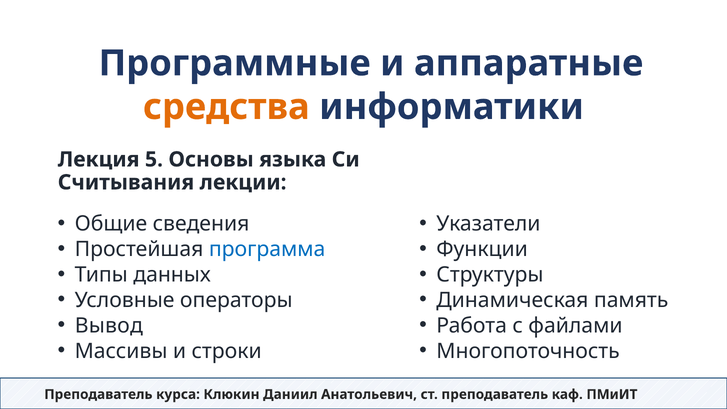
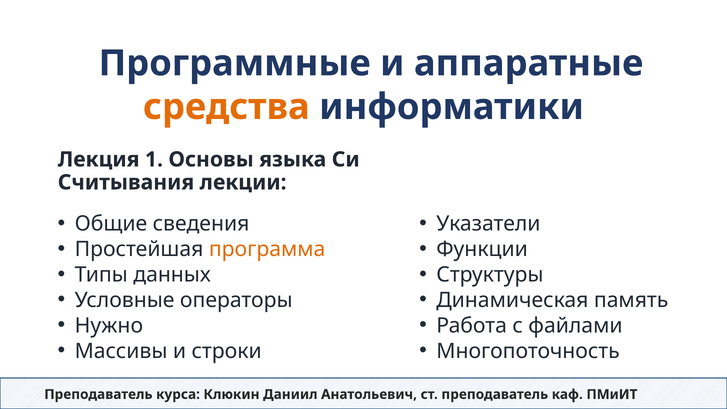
5: 5 -> 1
программа colour: blue -> orange
Вывод: Вывод -> Нужно
